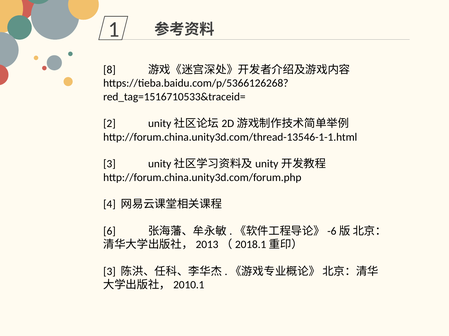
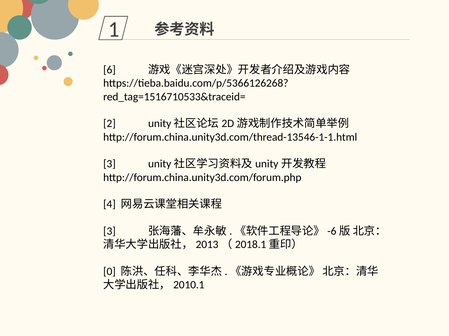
8: 8 -> 6
6 at (109, 232): 6 -> 3
3 at (109, 272): 3 -> 0
